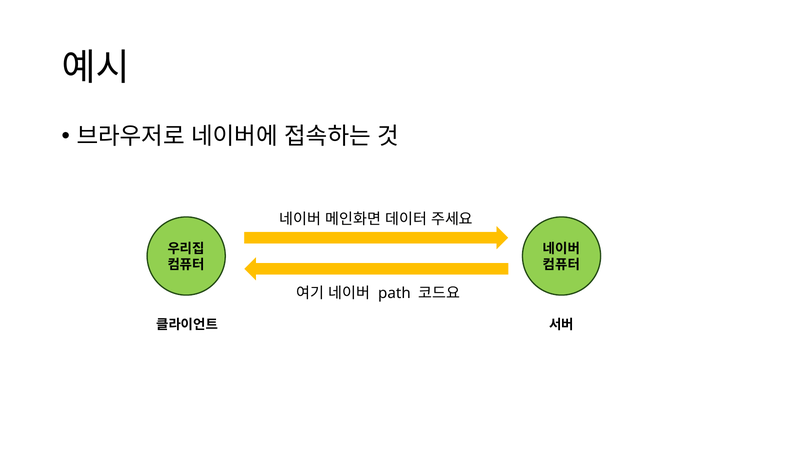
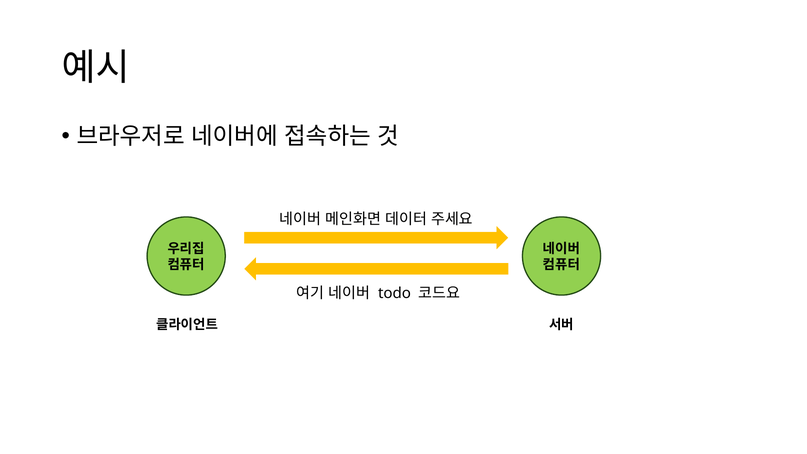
path: path -> todo
